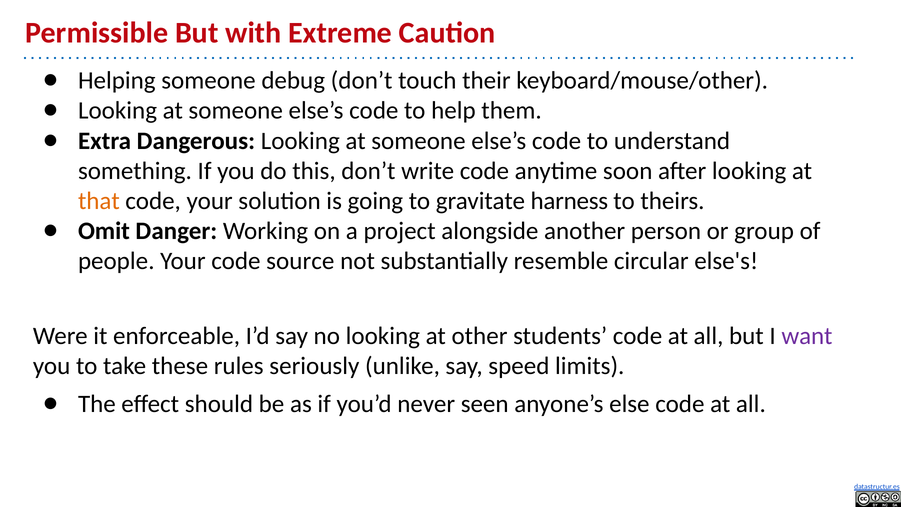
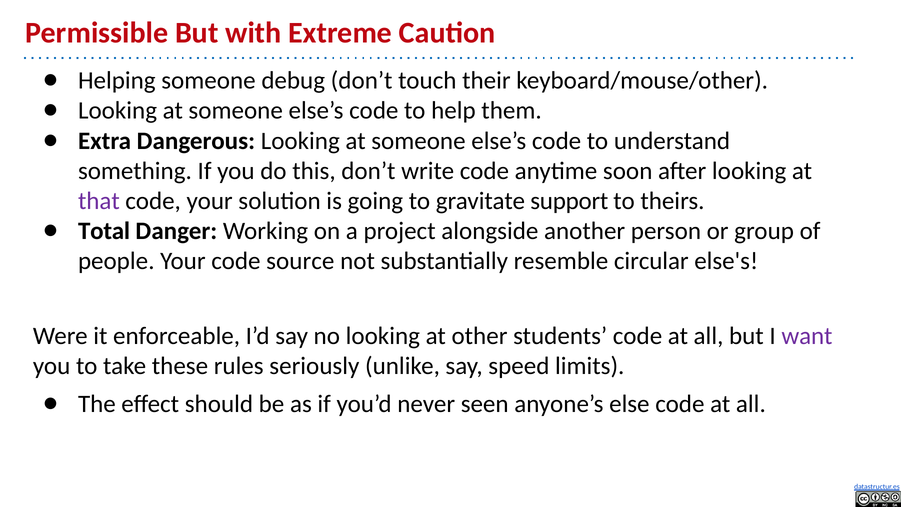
that colour: orange -> purple
harness: harness -> support
Omit: Omit -> Total
